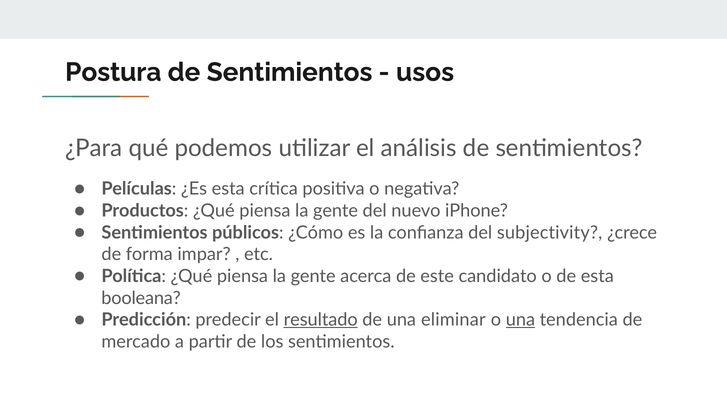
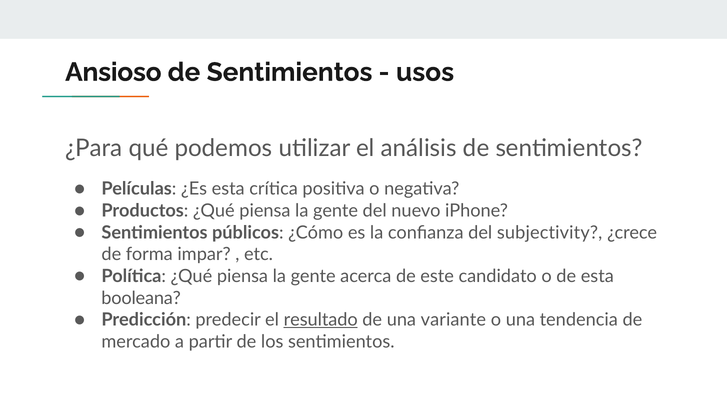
Postura: Postura -> Ansioso
eliminar: eliminar -> variante
una at (520, 320) underline: present -> none
